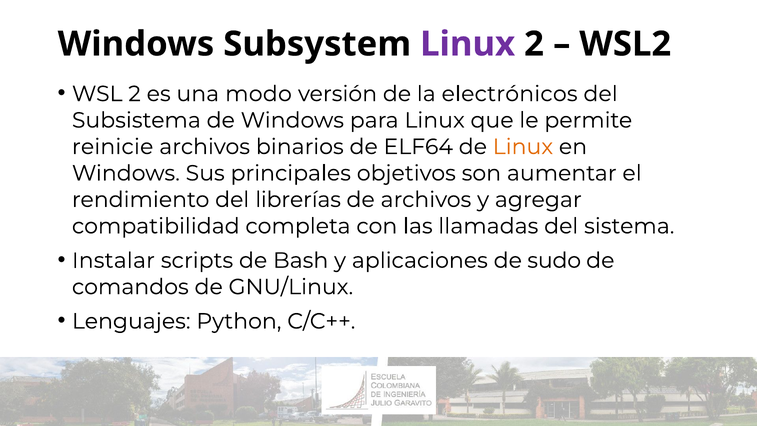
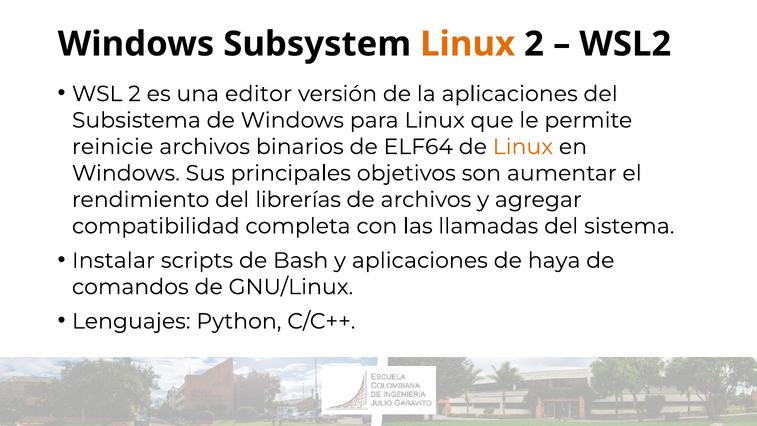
Linux at (468, 44) colour: purple -> orange
modo: modo -> editor
la electrónicos: electrónicos -> aplicaciones
sudo: sudo -> haya
